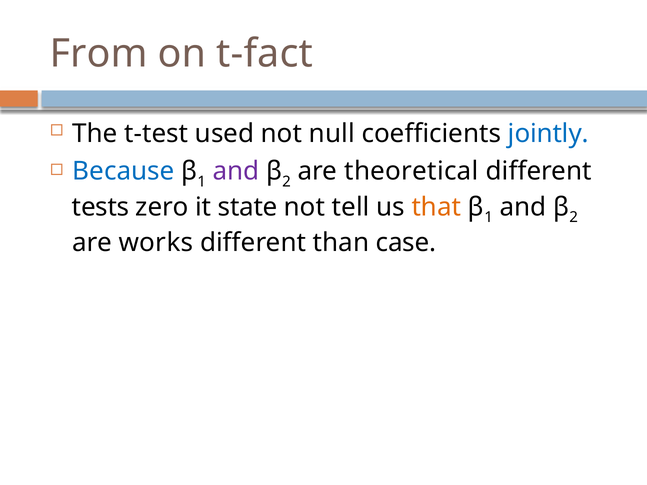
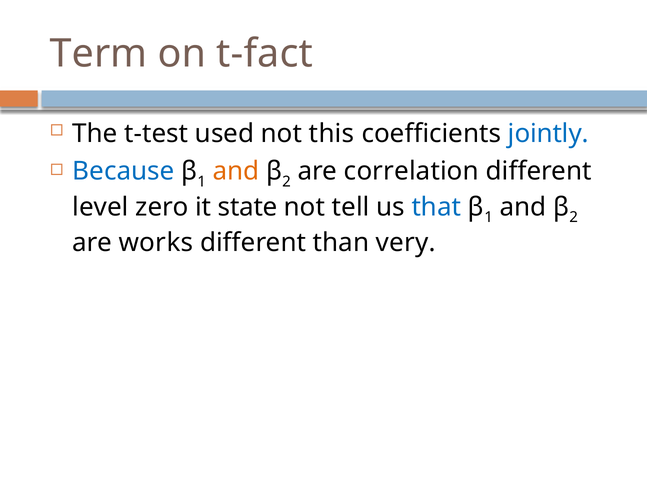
From: From -> Term
null: null -> this
and at (236, 171) colour: purple -> orange
theoretical: theoretical -> correlation
tests: tests -> level
that colour: orange -> blue
case: case -> very
